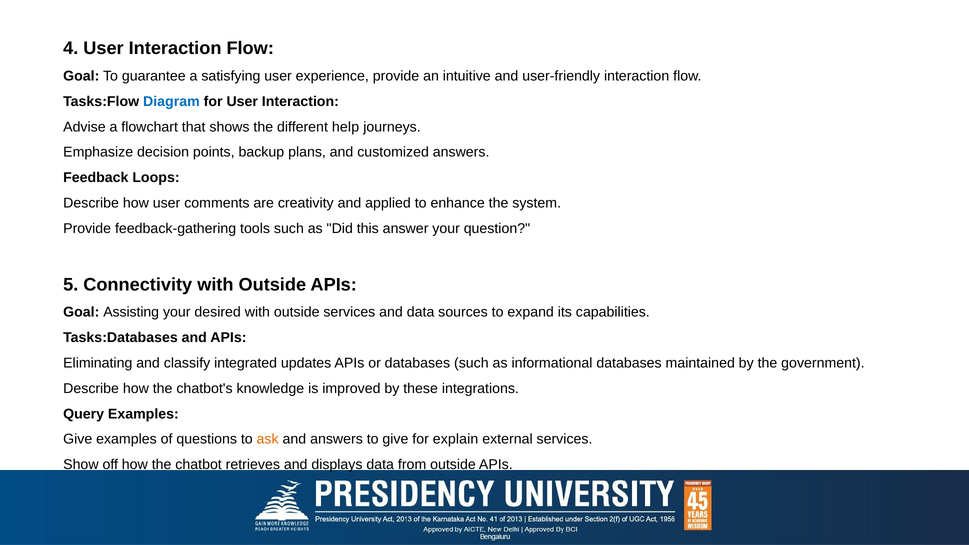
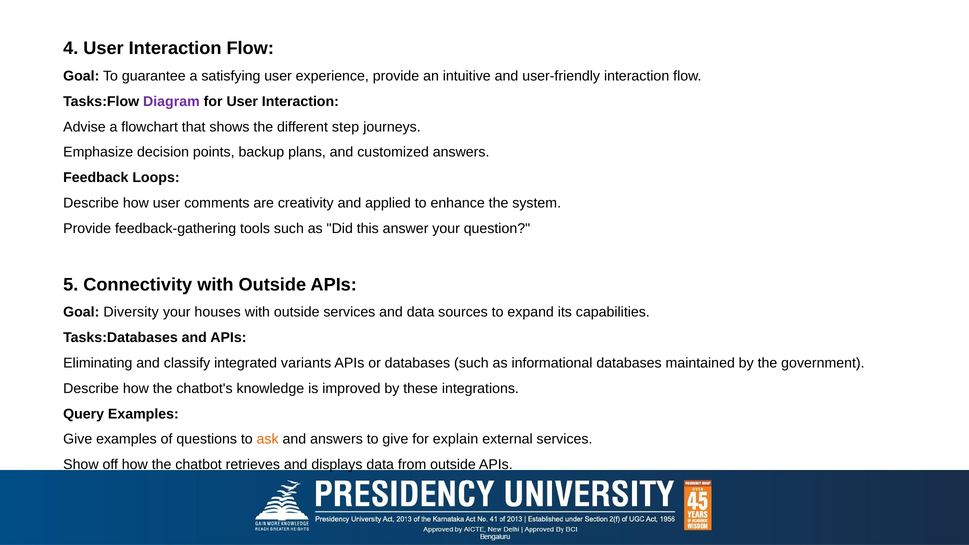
Diagram colour: blue -> purple
help: help -> step
Assisting: Assisting -> Diversity
desired: desired -> houses
updates: updates -> variants
